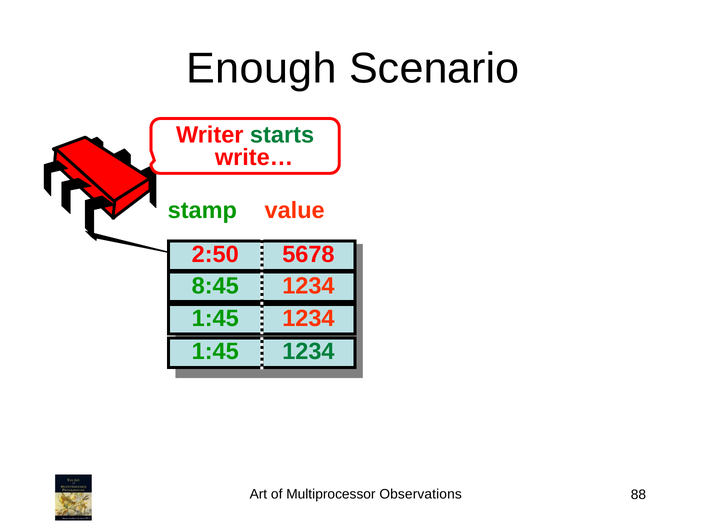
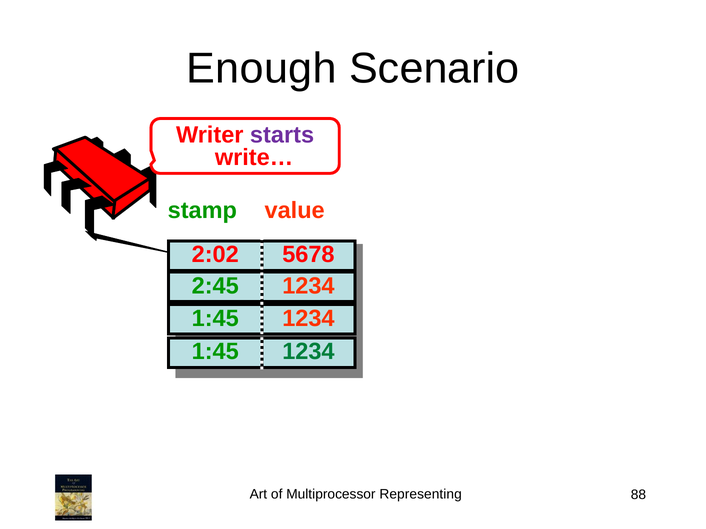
starts colour: green -> purple
2:50: 2:50 -> 2:02
8:45: 8:45 -> 2:45
Observations: Observations -> Representing
